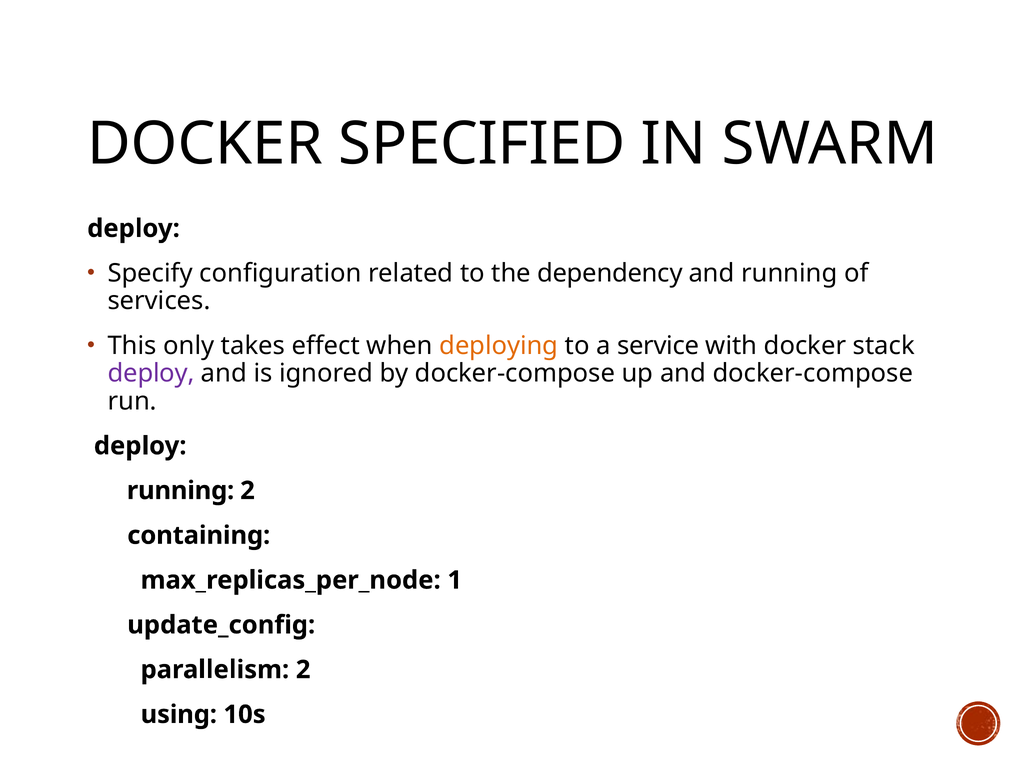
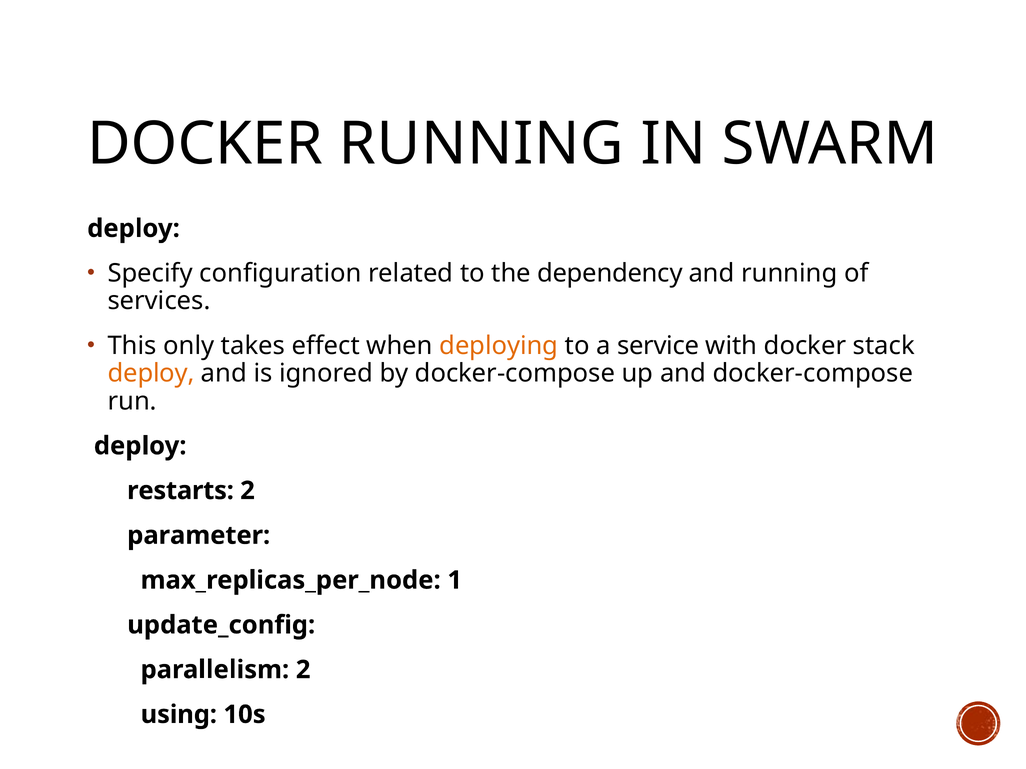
DOCKER SPECIFIED: SPECIFIED -> RUNNING
deploy at (151, 374) colour: purple -> orange
running at (181, 491): running -> restarts
containing: containing -> parameter
